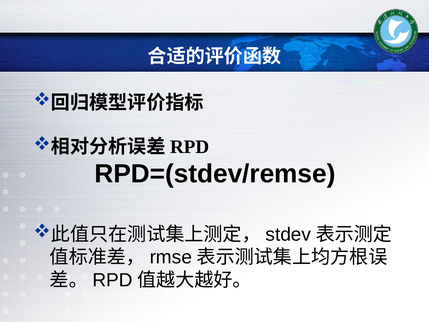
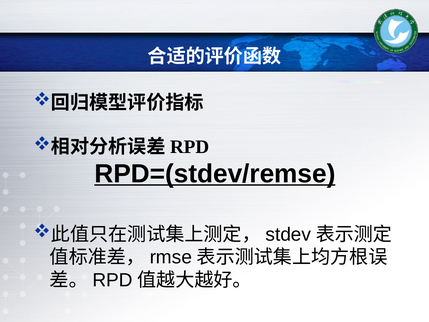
RPD=(stdev/remse underline: none -> present
